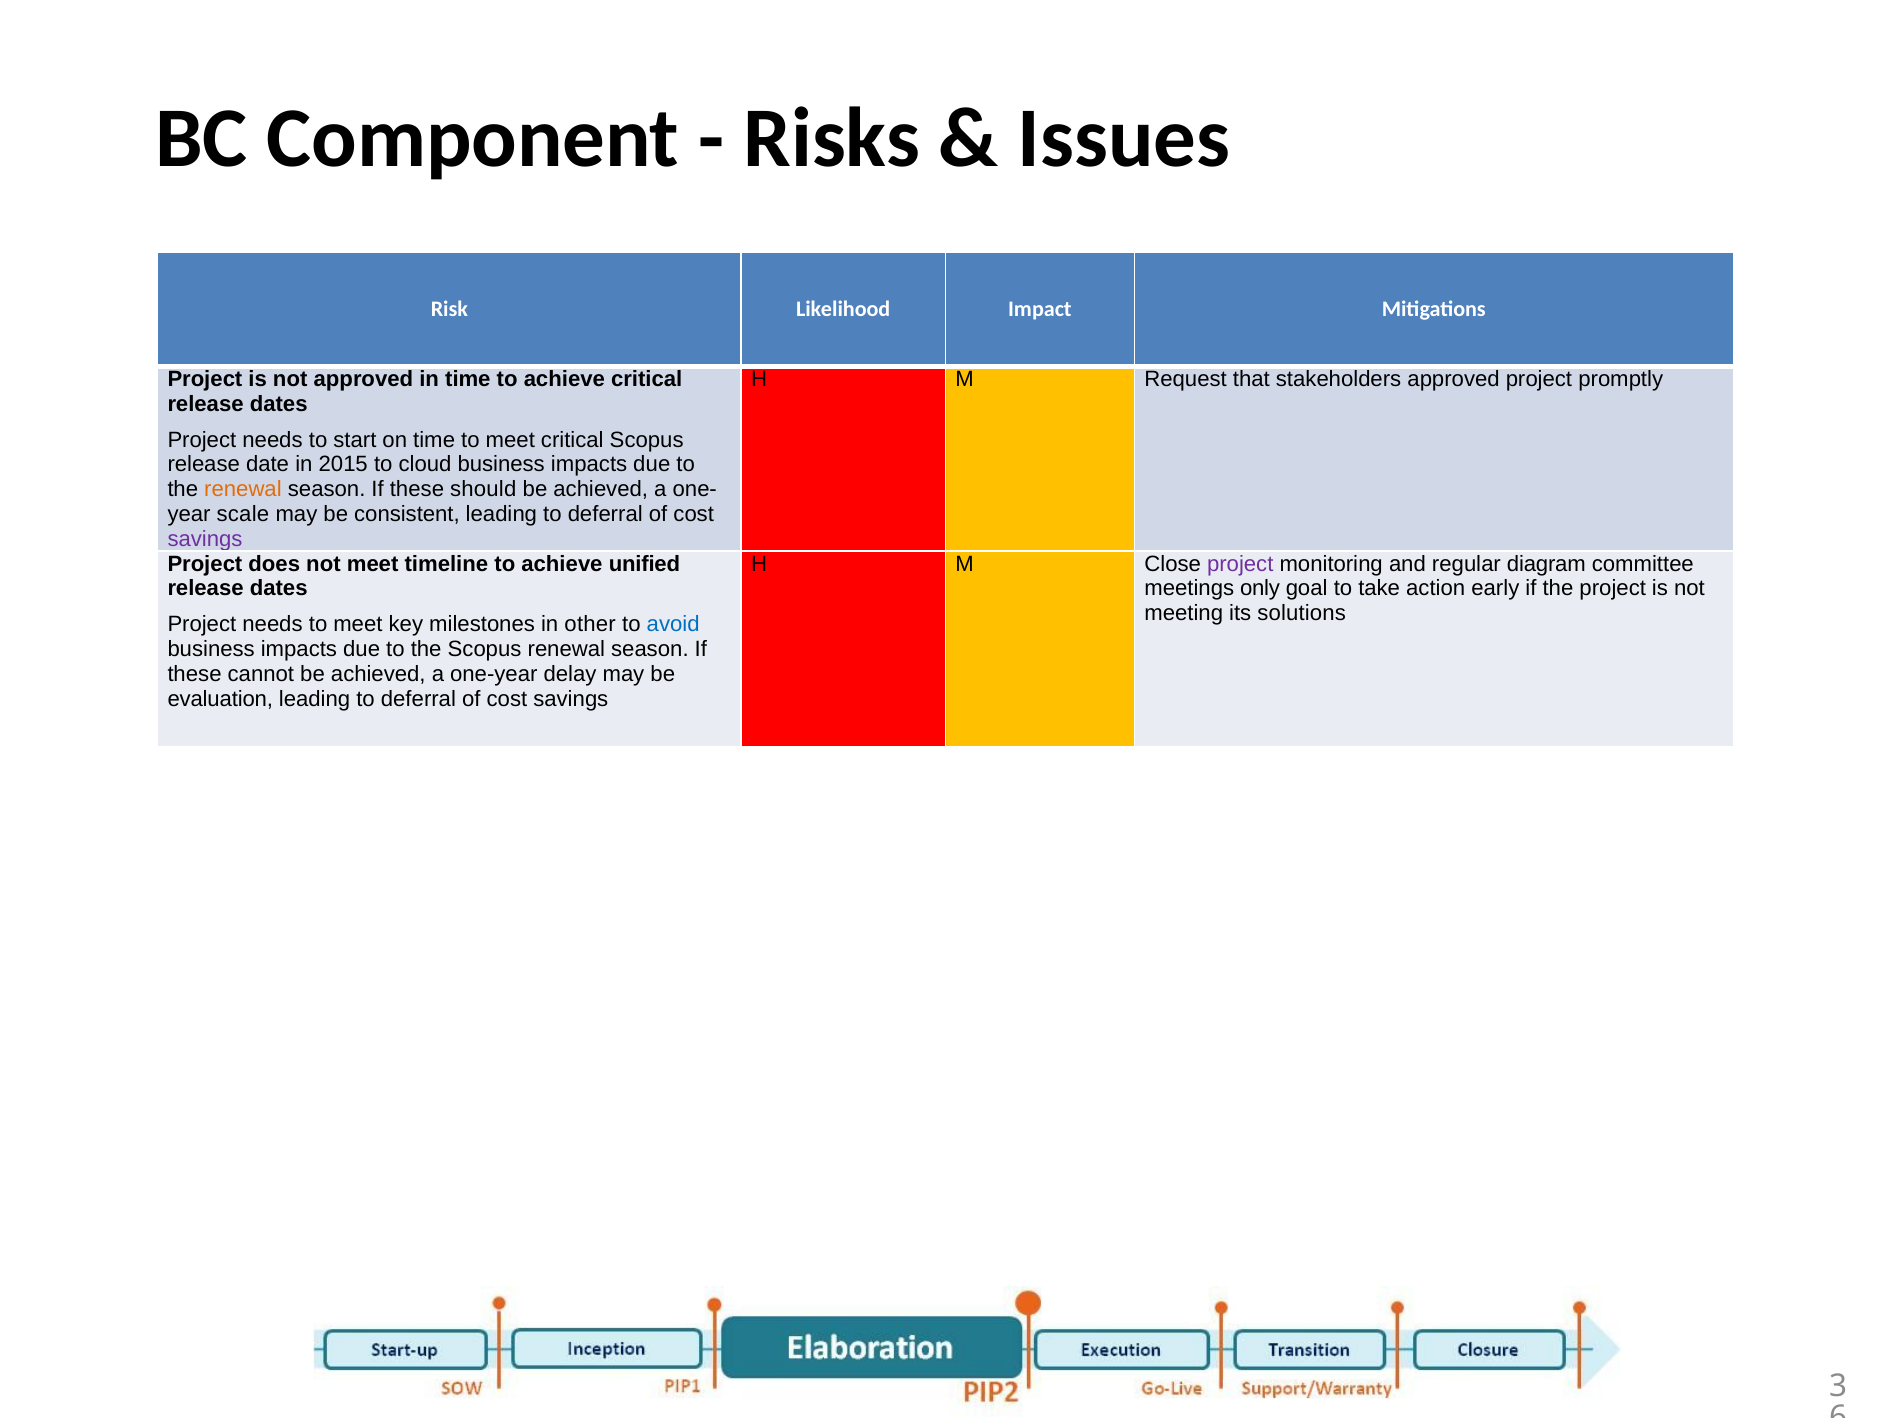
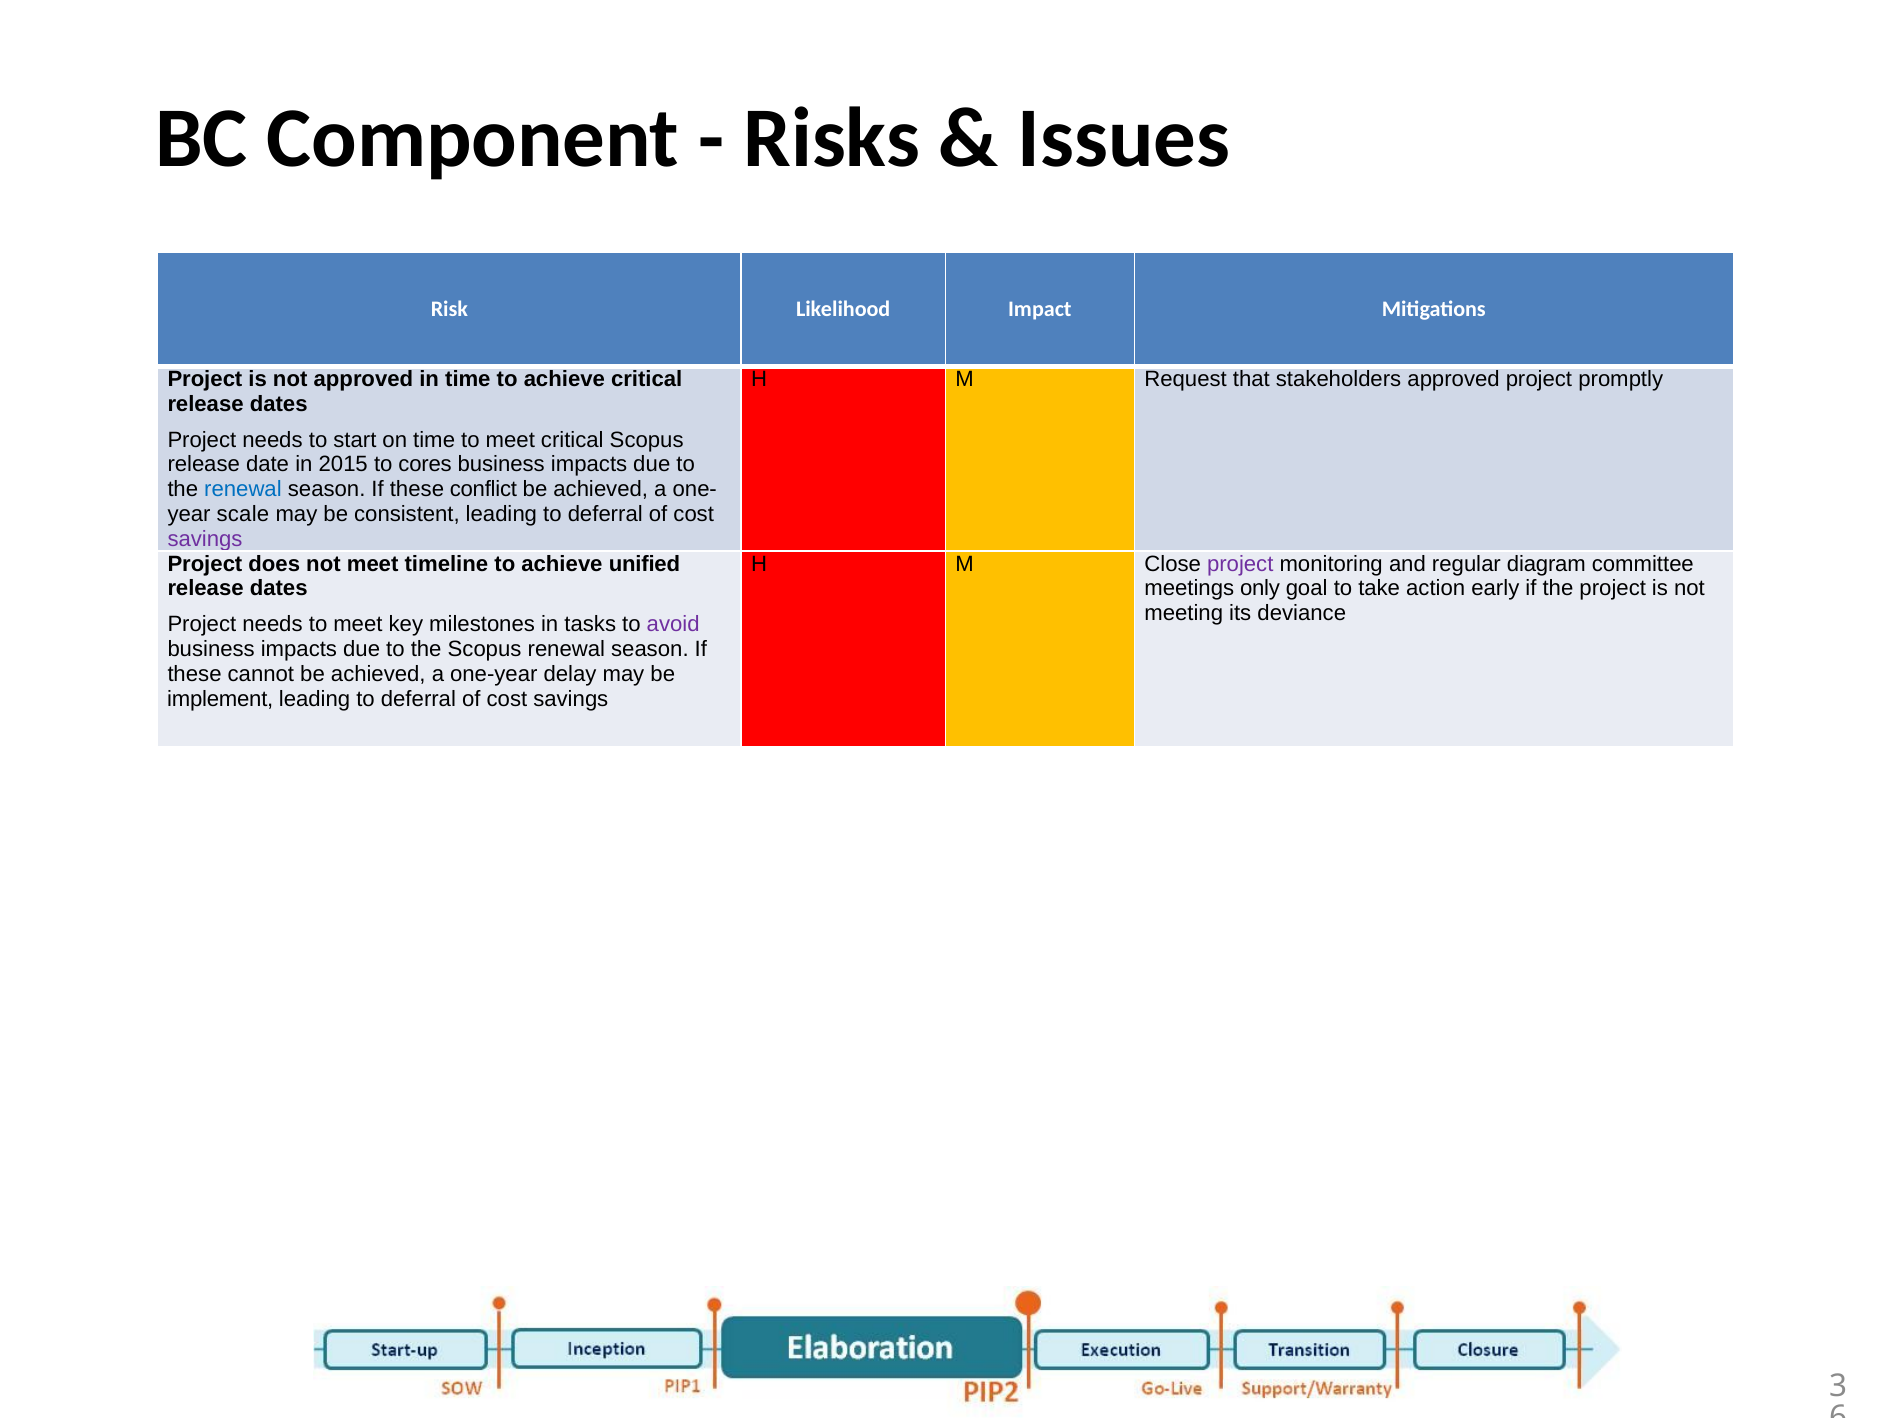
cloud: cloud -> cores
renewal at (243, 489) colour: orange -> blue
should: should -> conflict
solutions: solutions -> deviance
other: other -> tasks
avoid colour: blue -> purple
evaluation: evaluation -> implement
